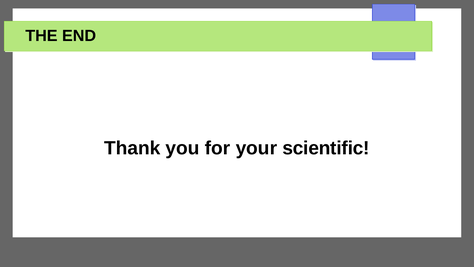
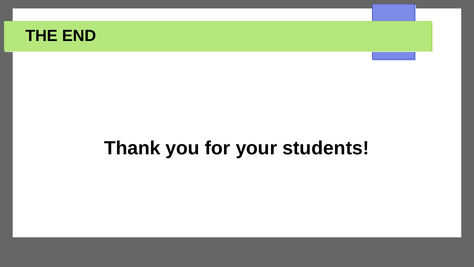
scientific: scientific -> students
